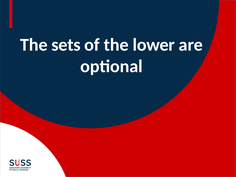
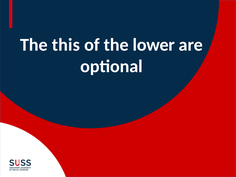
sets: sets -> this
